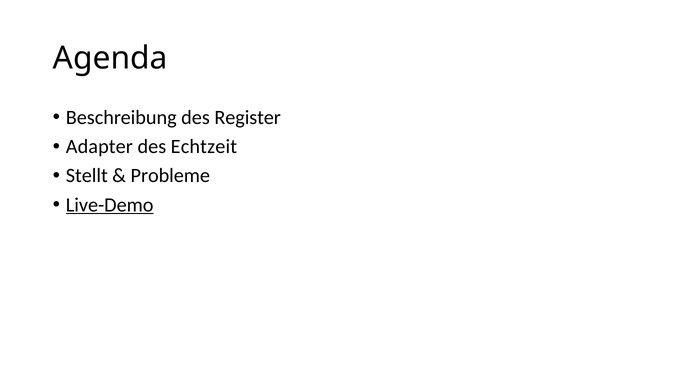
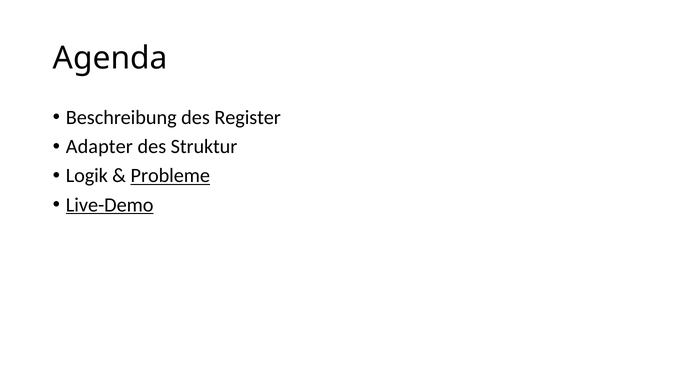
Echtzeit: Echtzeit -> Struktur
Stellt: Stellt -> Logik
Probleme underline: none -> present
